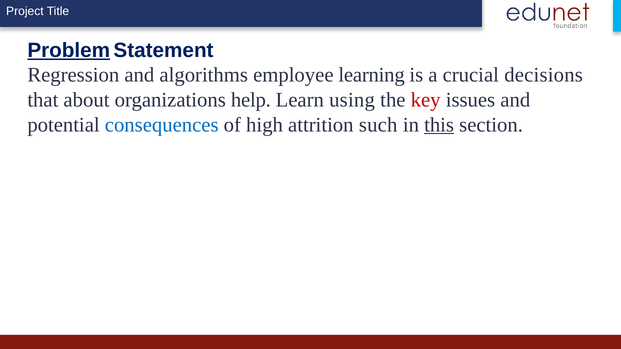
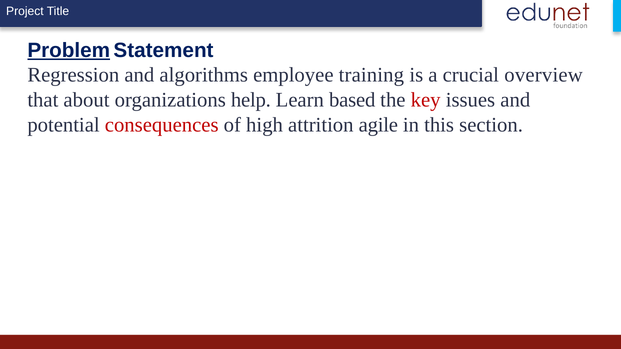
learning: learning -> training
decisions: decisions -> overview
using: using -> based
consequences colour: blue -> red
such: such -> agile
this underline: present -> none
